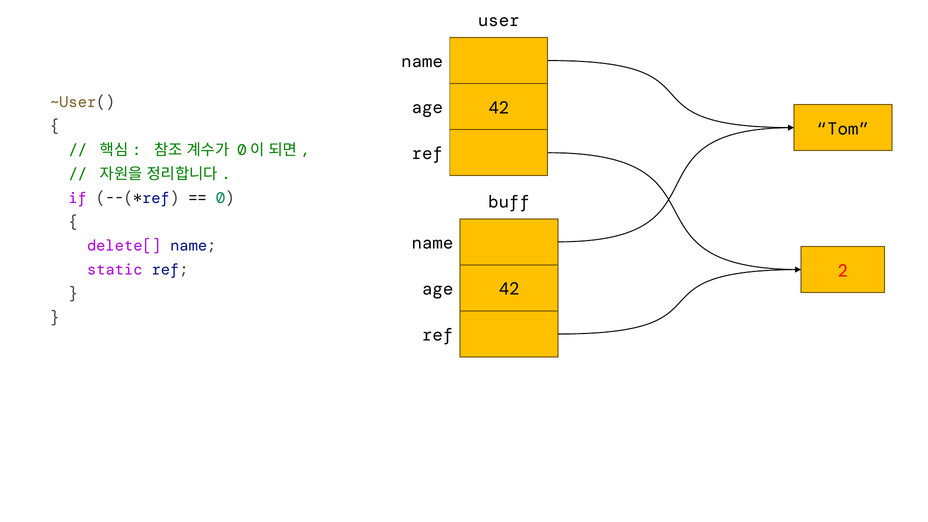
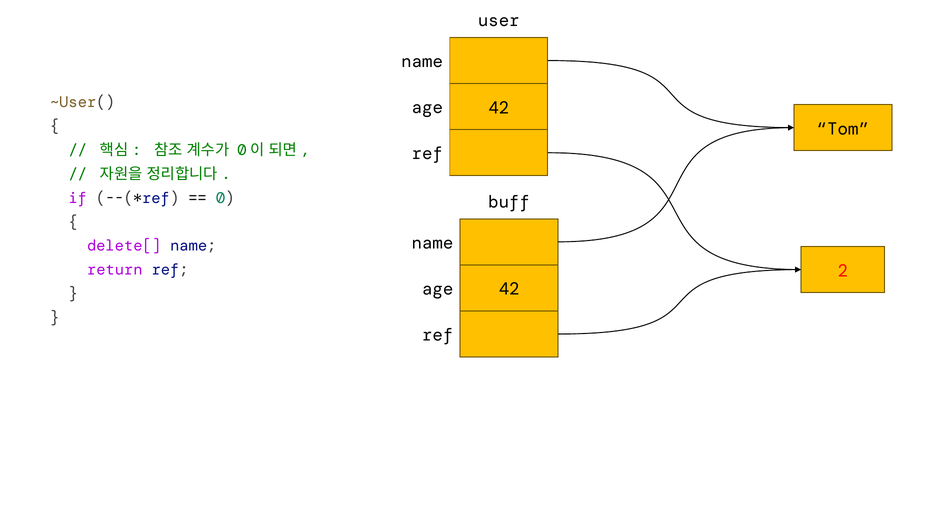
static: static -> return
